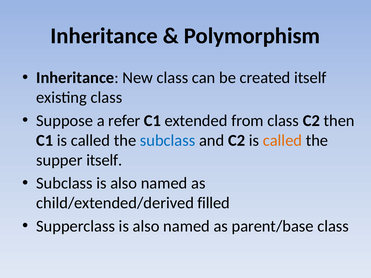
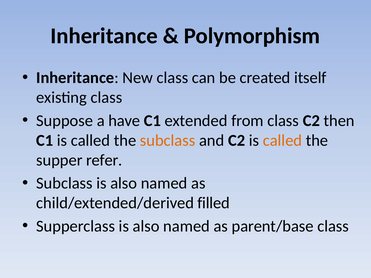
refer: refer -> have
subclass at (168, 141) colour: blue -> orange
supper itself: itself -> refer
